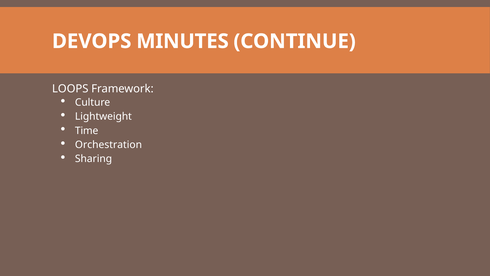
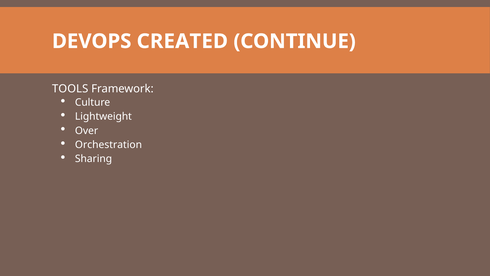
MINUTES: MINUTES -> CREATED
LOOPS: LOOPS -> TOOLS
Time: Time -> Over
